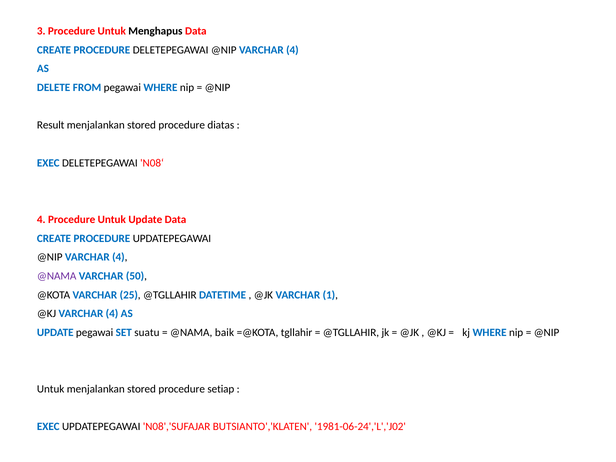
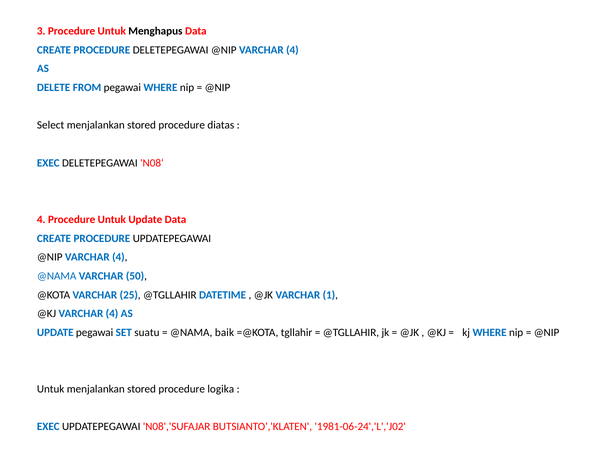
Result: Result -> Select
@NAMA at (57, 276) colour: purple -> blue
setiap: setiap -> logika
